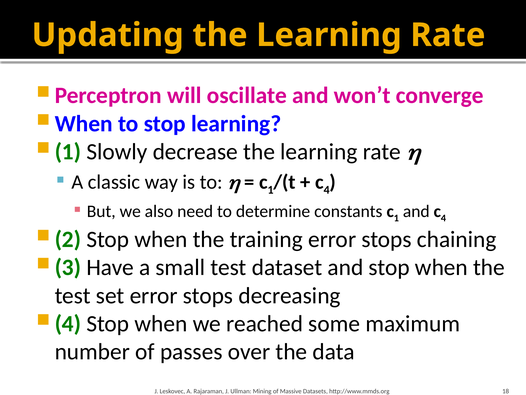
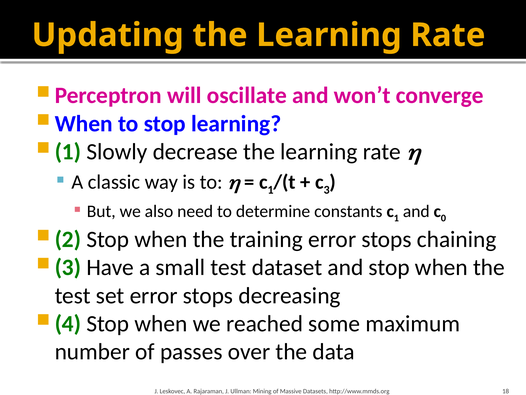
4 at (327, 190): 4 -> 3
4 at (443, 218): 4 -> 0
